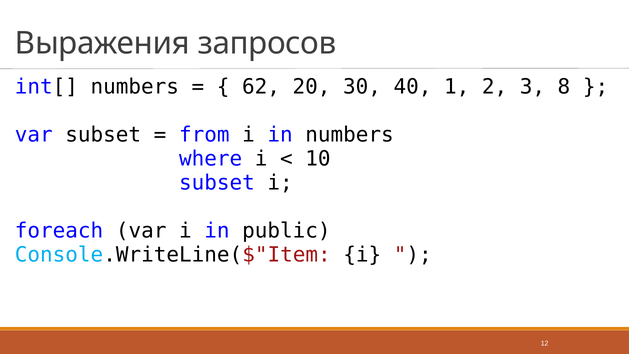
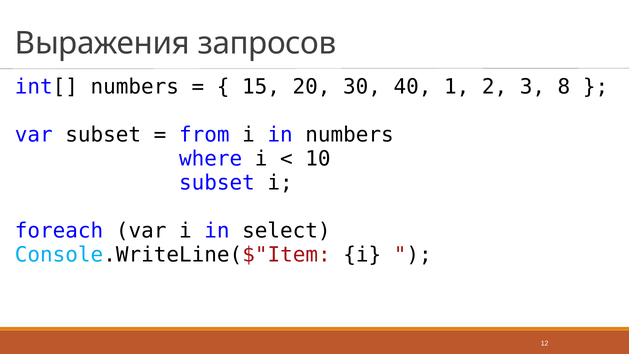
62: 62 -> 15
public: public -> select
